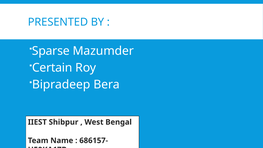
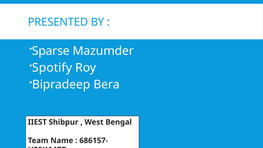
Certain: Certain -> Spotify
